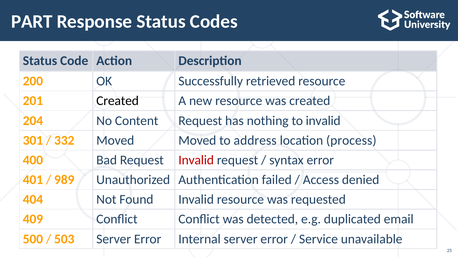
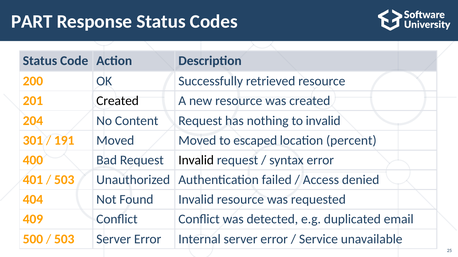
332: 332 -> 191
address: address -> escaped
process: process -> percent
Invalid at (196, 160) colour: red -> black
989 at (64, 180): 989 -> 503
